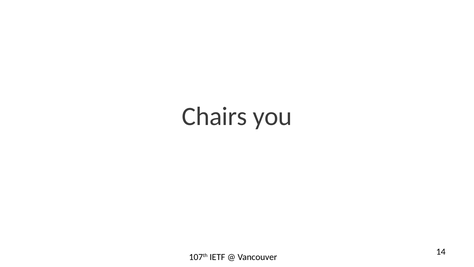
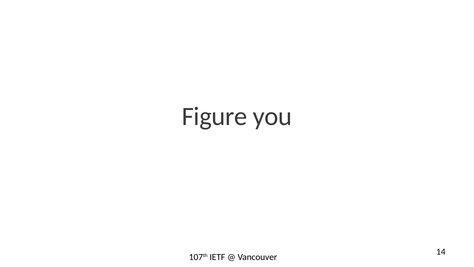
Chairs: Chairs -> Figure
